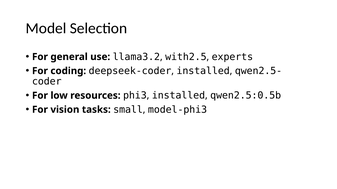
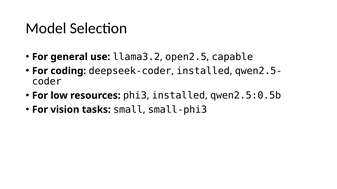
with2.5: with2.5 -> open2.5
experts: experts -> capable
model-phi3: model-phi3 -> small-phi3
